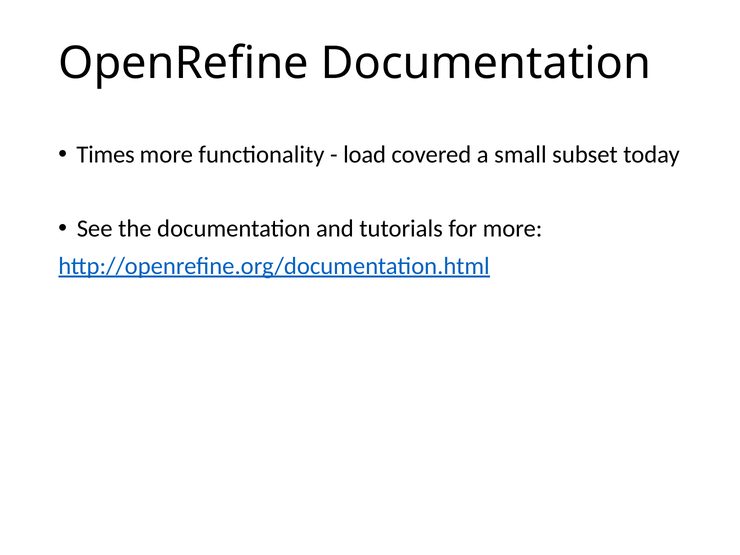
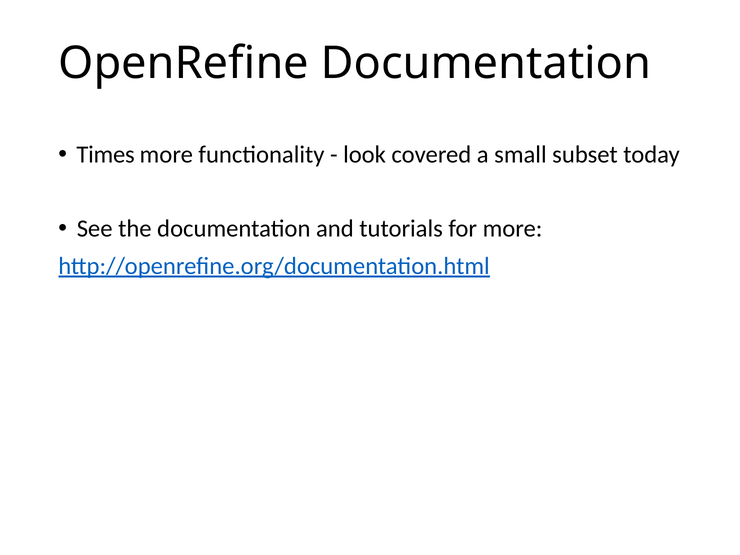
load: load -> look
